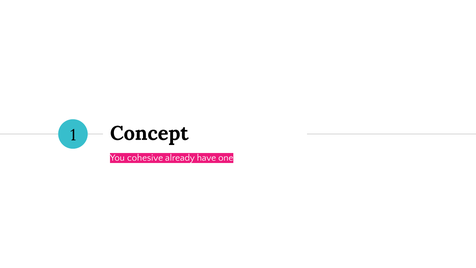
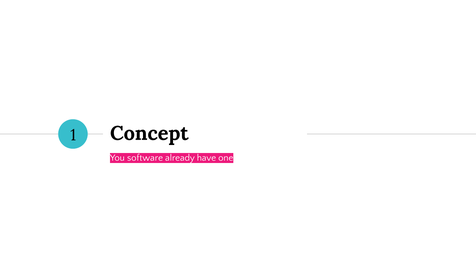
cohesive: cohesive -> software
